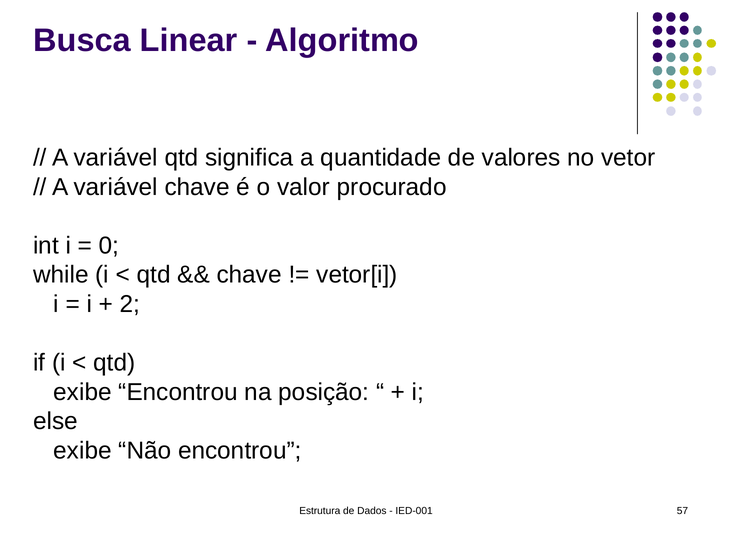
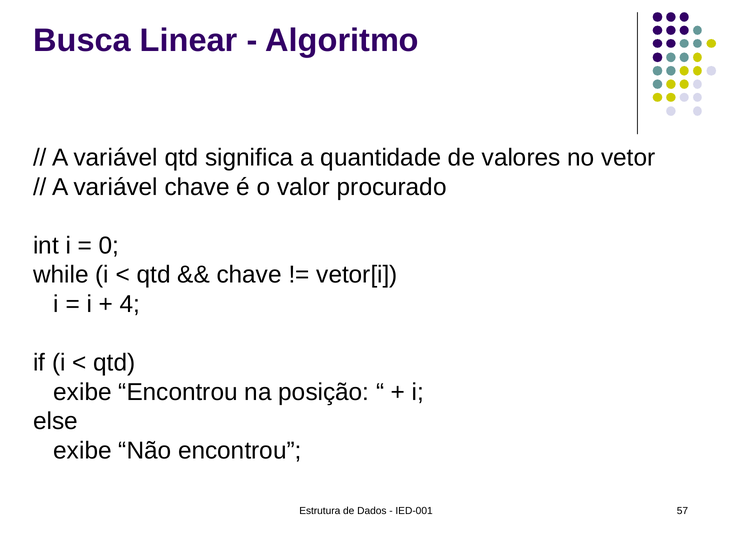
2: 2 -> 4
